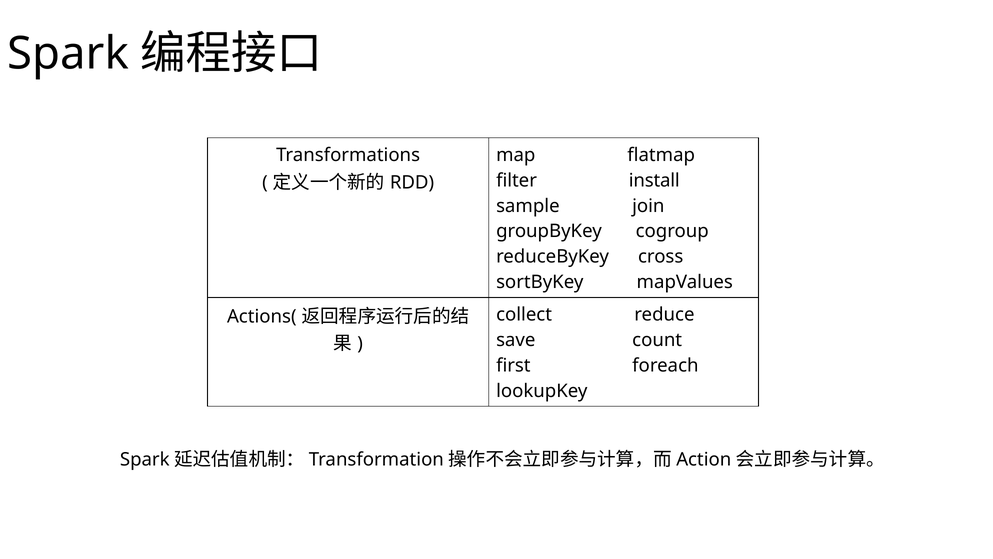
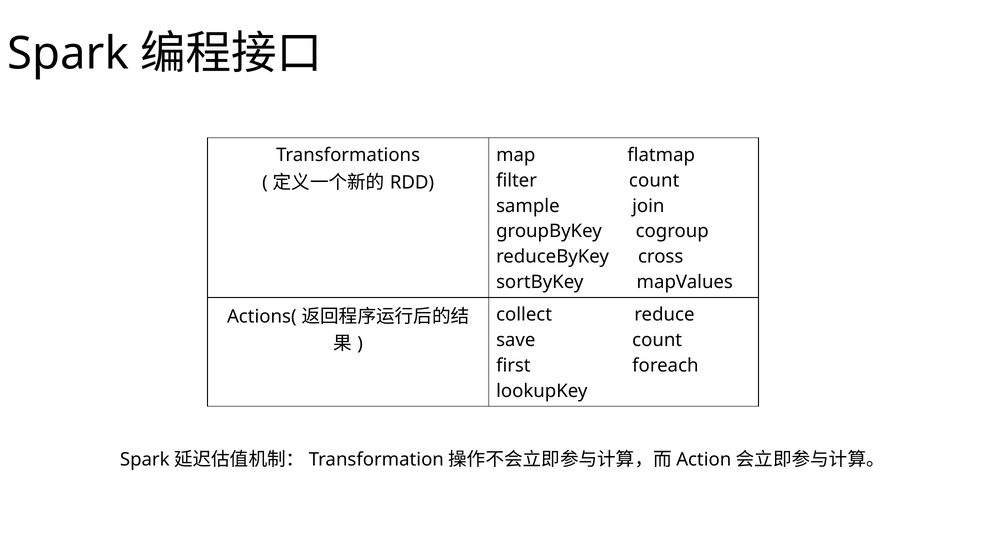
filter install: install -> count
